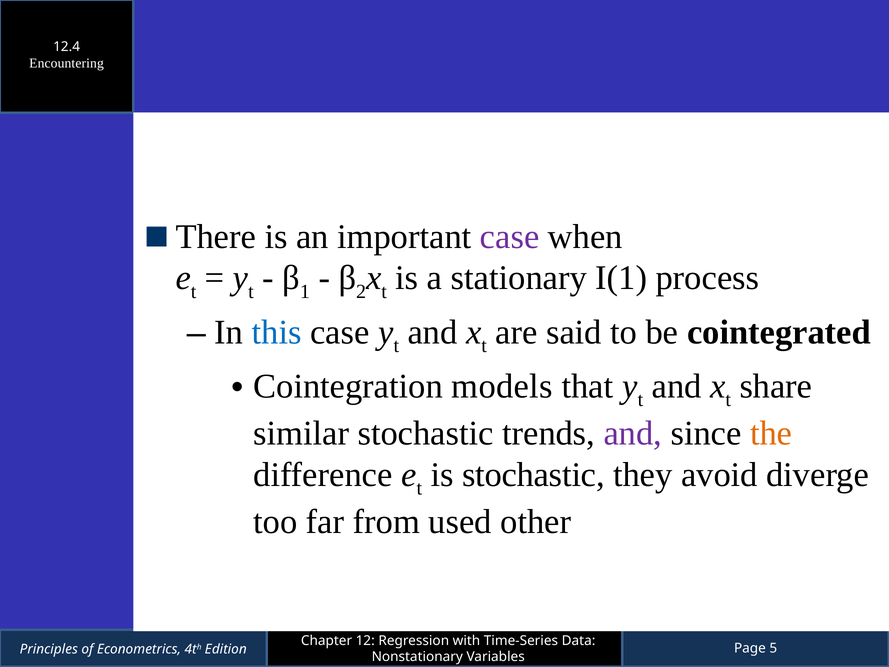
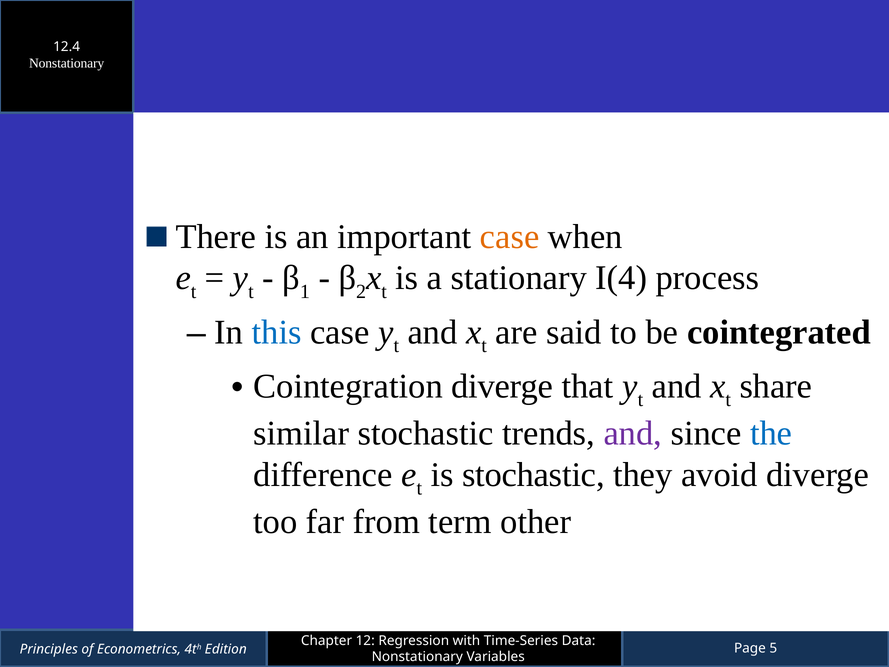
Encountering at (67, 63): Encountering -> Nonstationary
case at (510, 237) colour: purple -> orange
I(1: I(1 -> I(4
Cointegration models: models -> diverge
the colour: orange -> blue
used: used -> term
